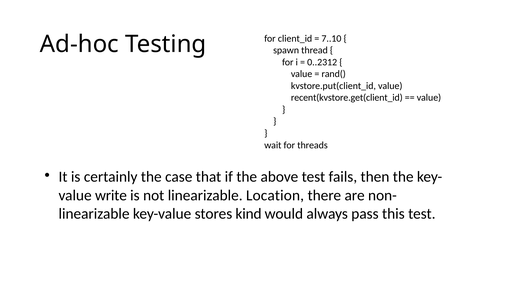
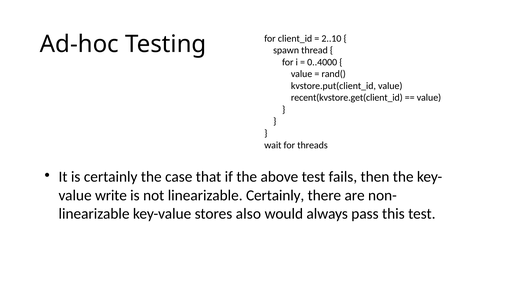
7..10: 7..10 -> 2..10
0..2312: 0..2312 -> 0..4000
linearizable Location: Location -> Certainly
kind: kind -> also
